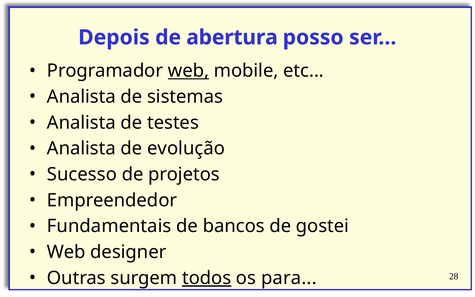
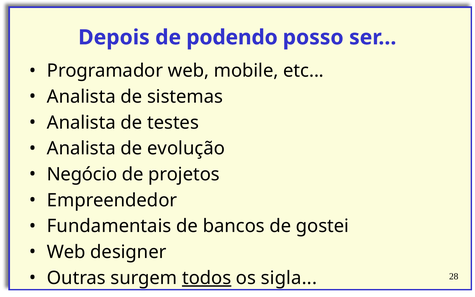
abertura: abertura -> podendo
web at (189, 71) underline: present -> none
Sucesso: Sucesso -> Negócio
para: para -> sigla
